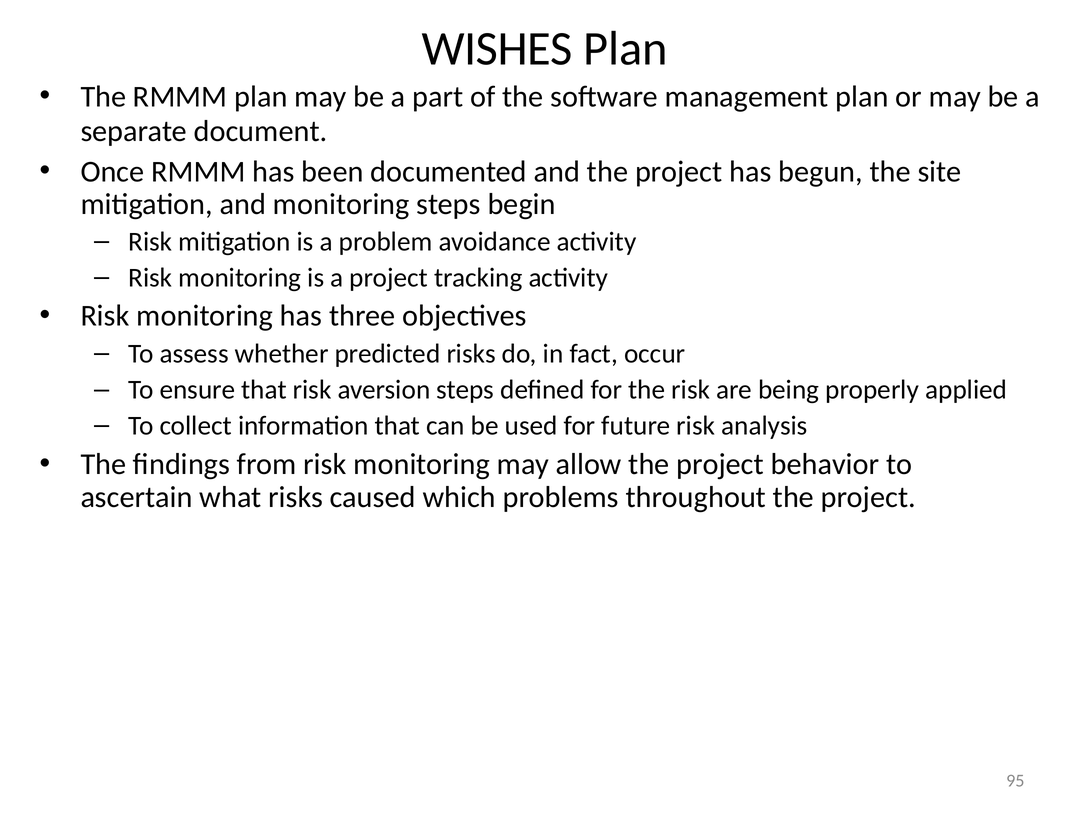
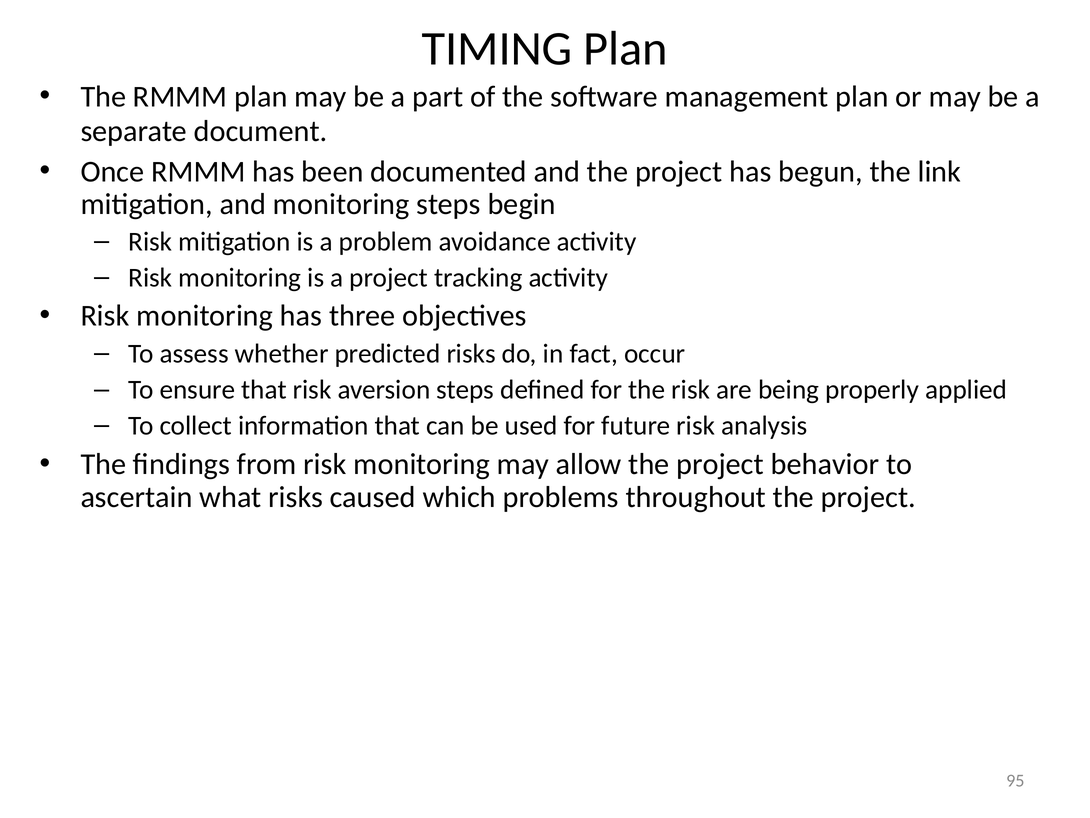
WISHES: WISHES -> TIMING
site: site -> link
